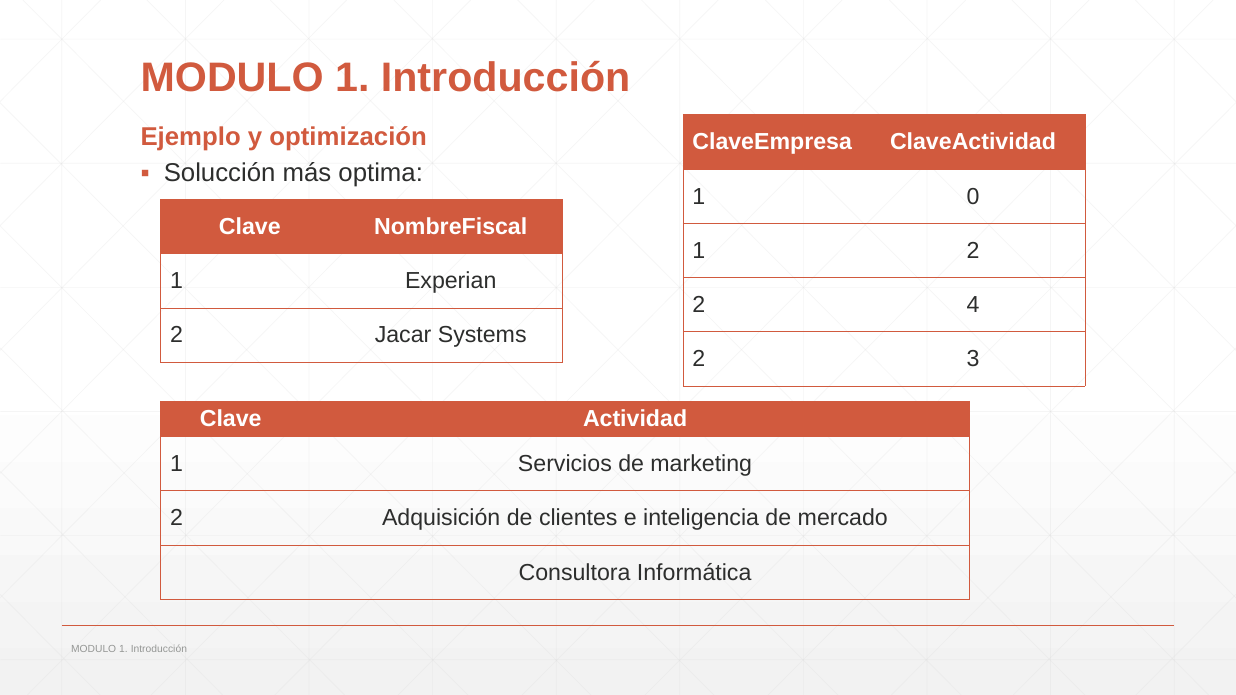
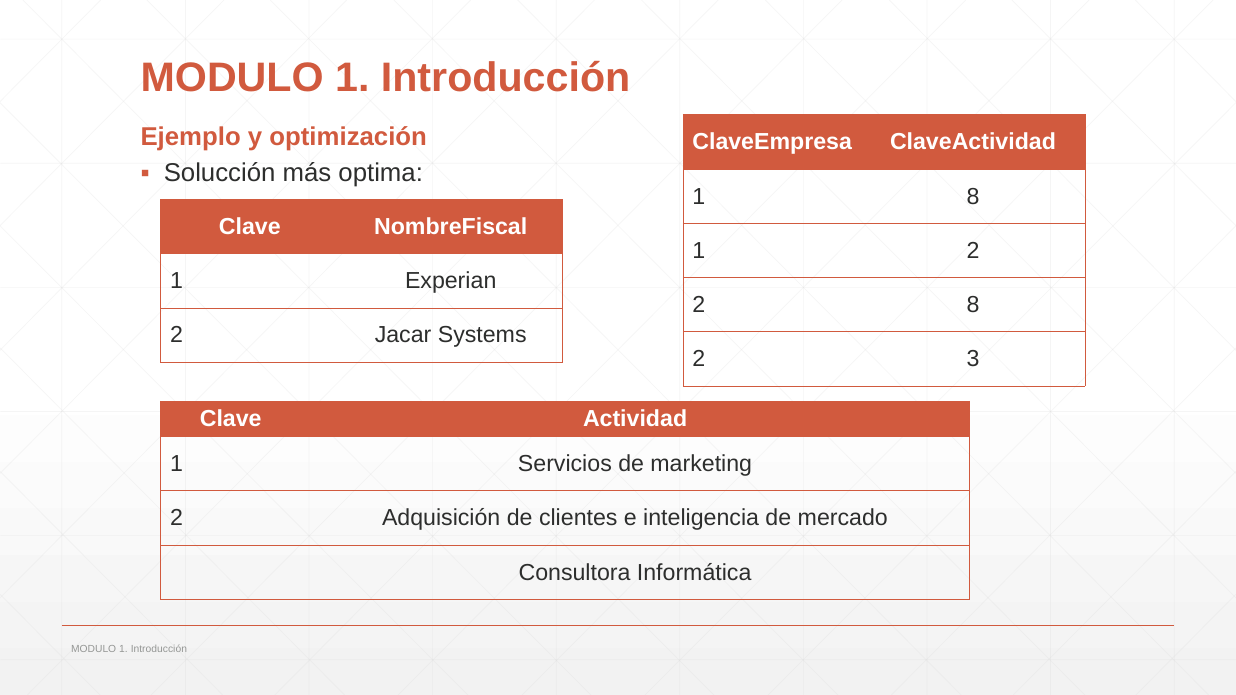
1 0: 0 -> 8
2 4: 4 -> 8
